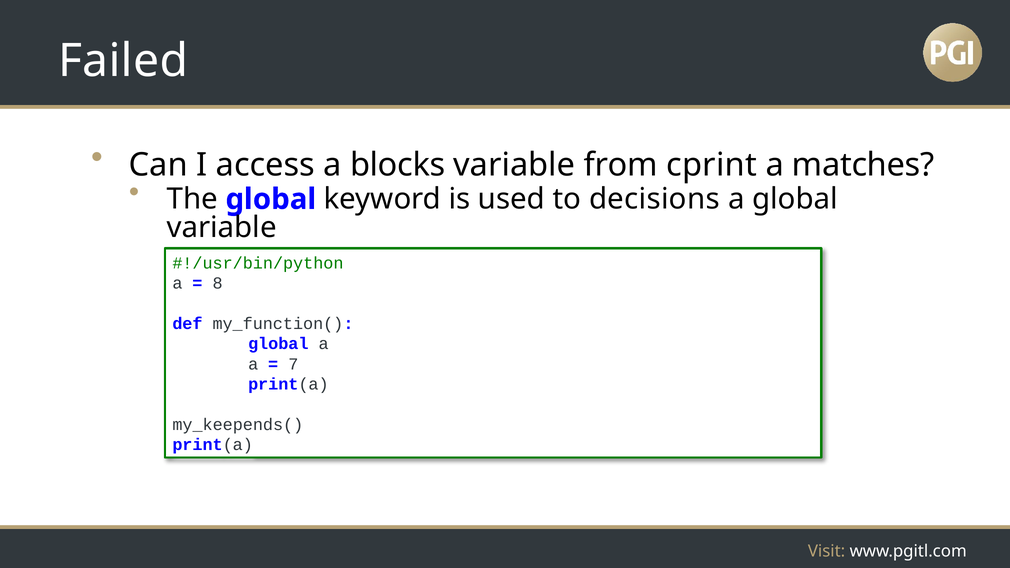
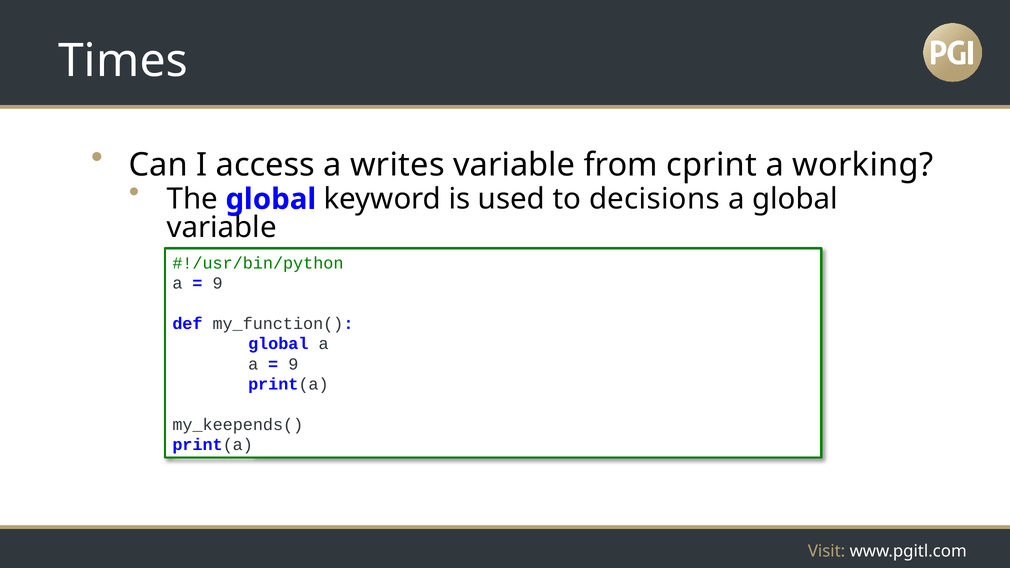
Failed: Failed -> Times
blocks: blocks -> writes
matches: matches -> working
8 at (218, 283): 8 -> 9
7 at (293, 364): 7 -> 9
